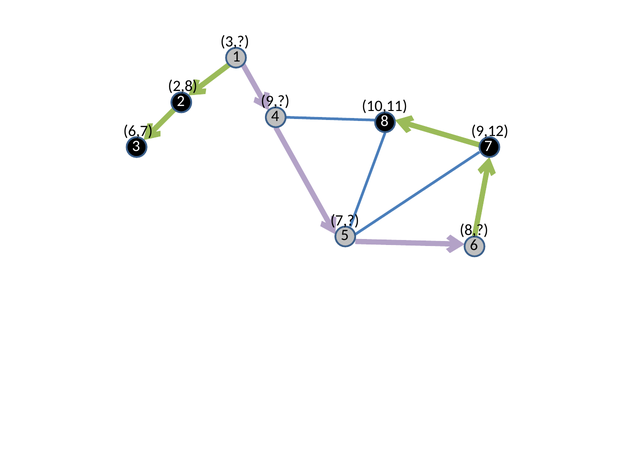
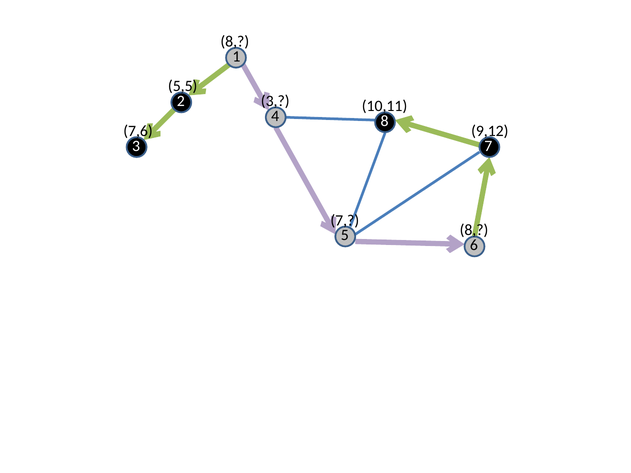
3 at (235, 42): 3 -> 8
2,8: 2,8 -> 5,5
9 at (275, 101): 9 -> 3
6,7: 6,7 -> 7,6
